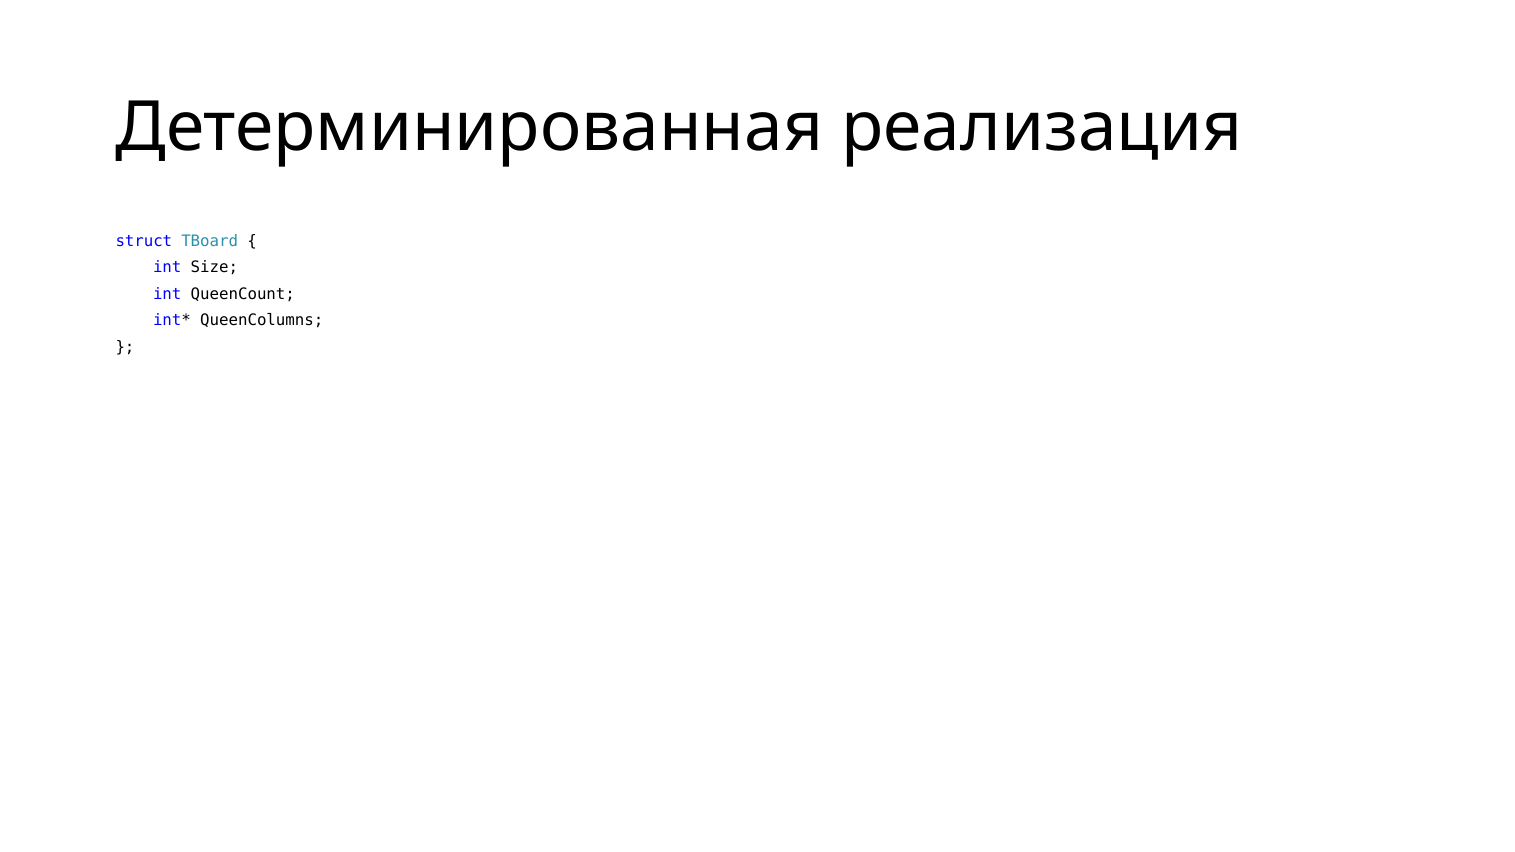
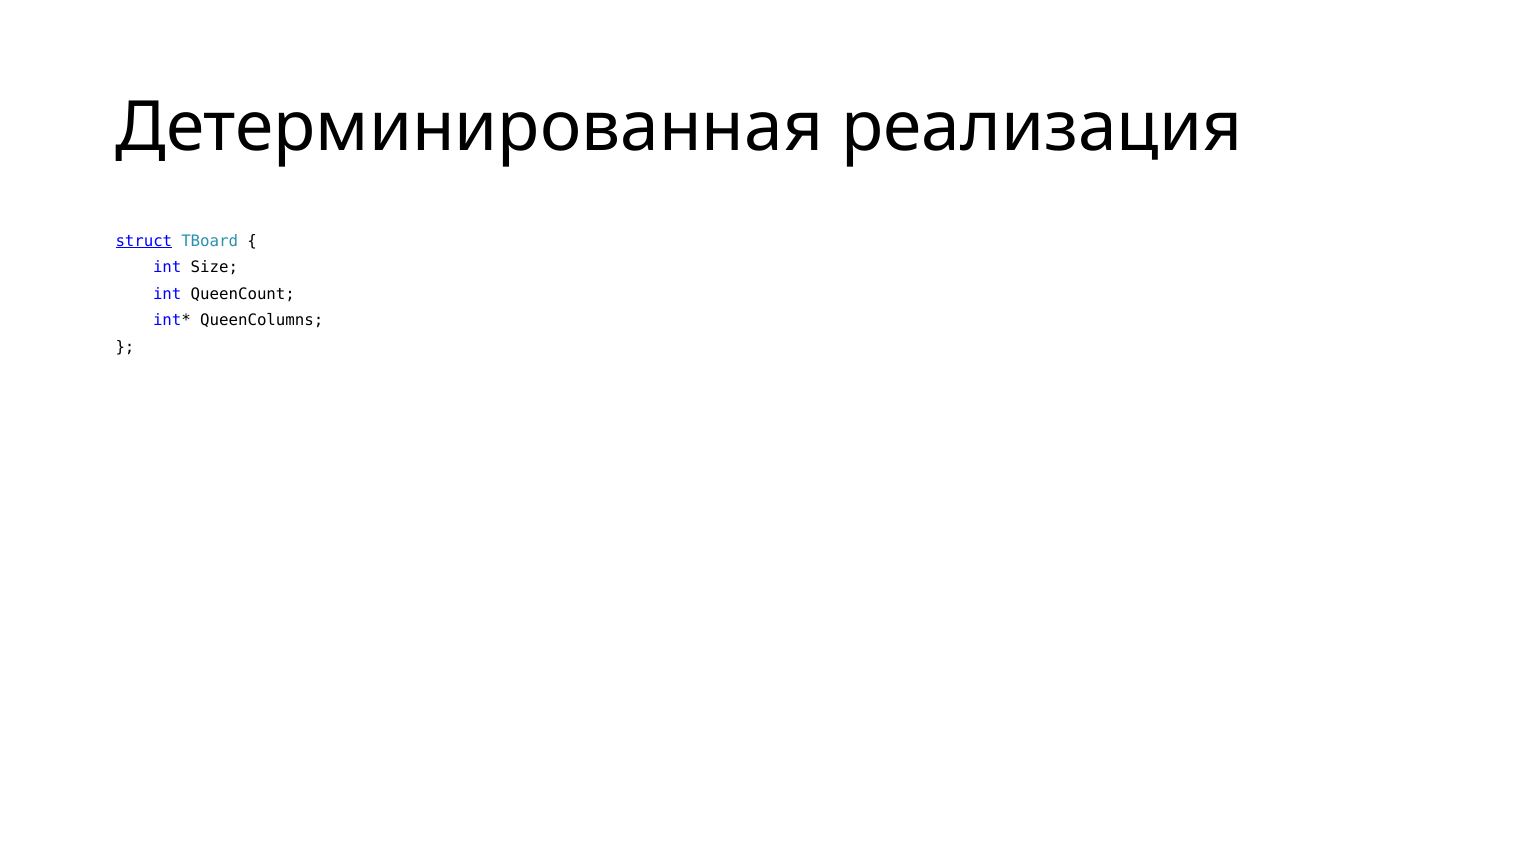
struct at (144, 241) underline: none -> present
